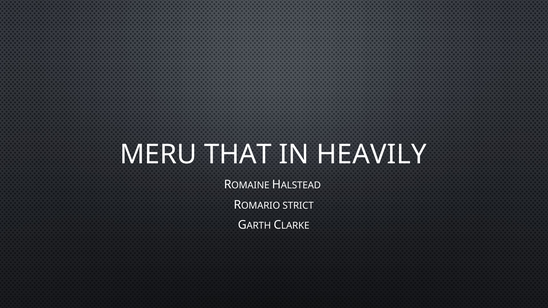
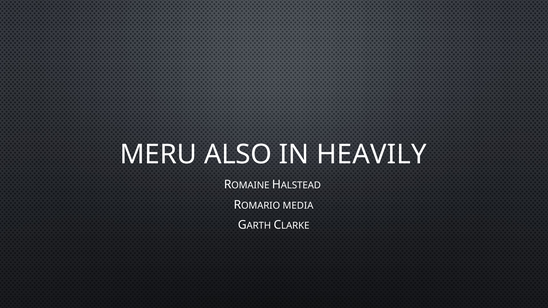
THAT: THAT -> ALSO
STRICT: STRICT -> MEDIA
